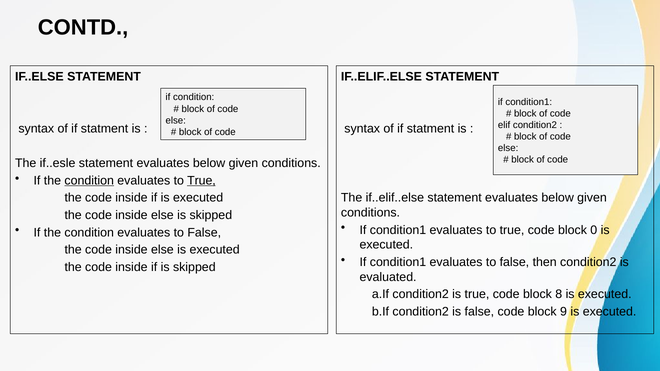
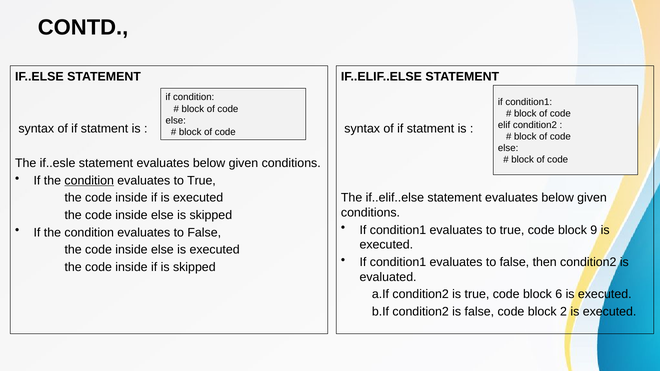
True at (201, 181) underline: present -> none
0: 0 -> 9
8: 8 -> 6
9: 9 -> 2
